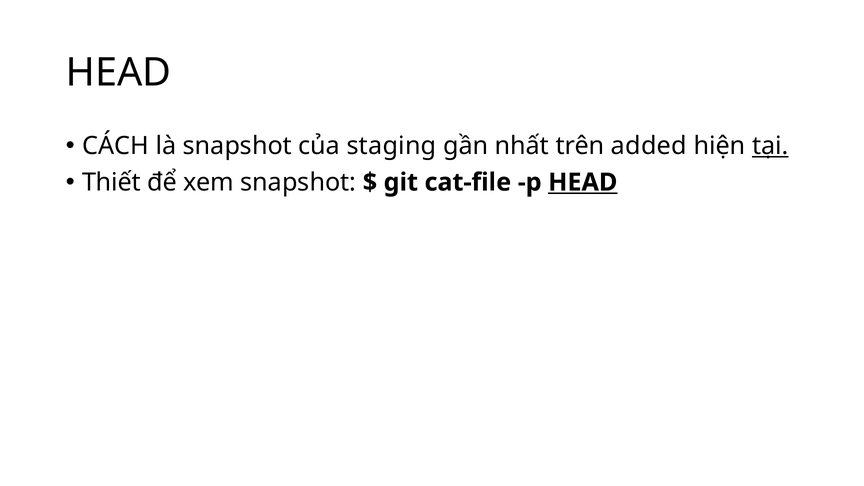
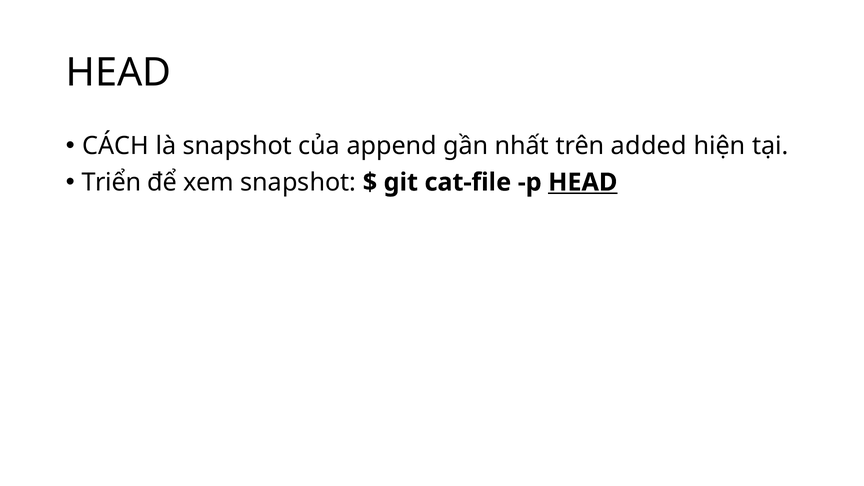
staging: staging -> append
tại underline: present -> none
Thiết: Thiết -> Triển
